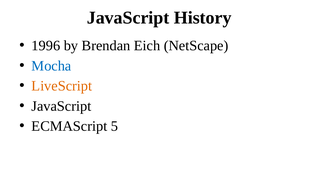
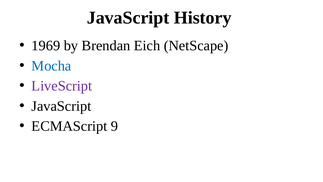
1996: 1996 -> 1969
LiveScript colour: orange -> purple
5: 5 -> 9
